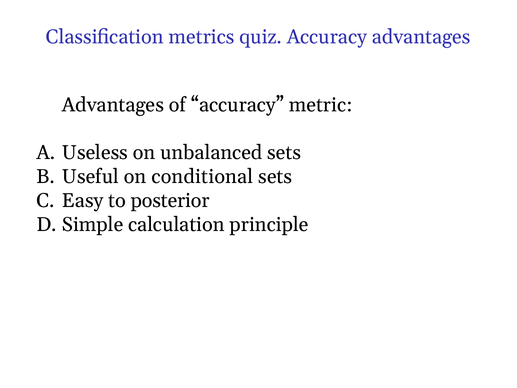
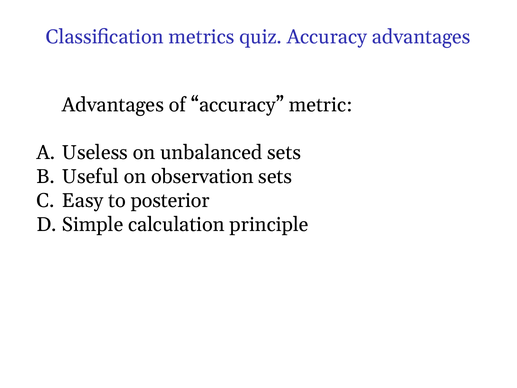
conditional: conditional -> observation
